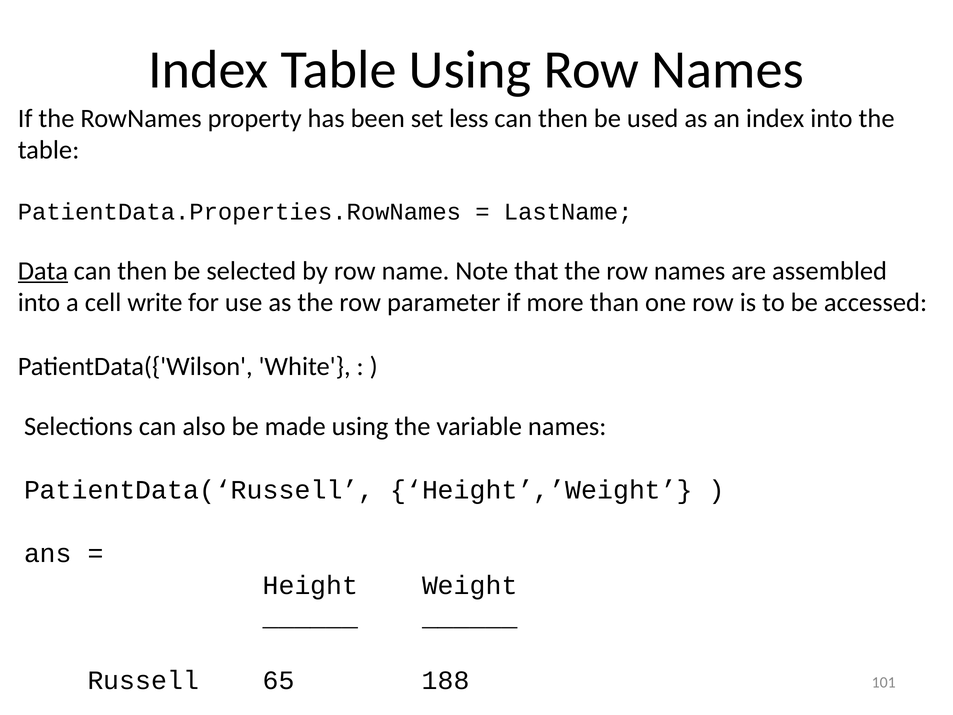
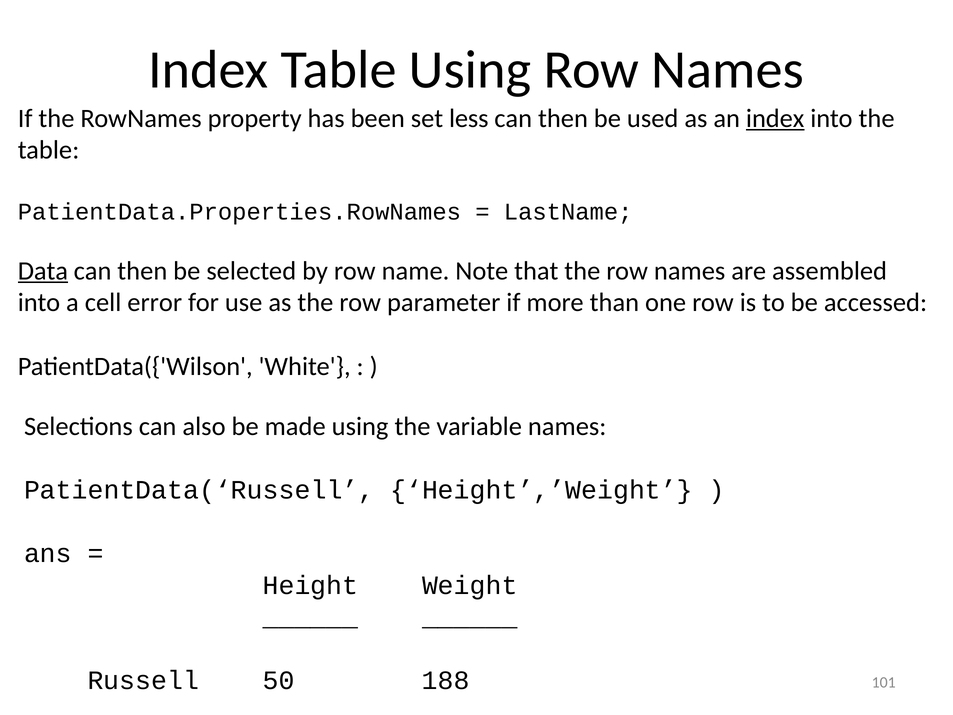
index at (775, 118) underline: none -> present
write: write -> error
65: 65 -> 50
